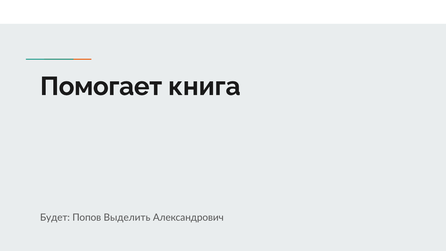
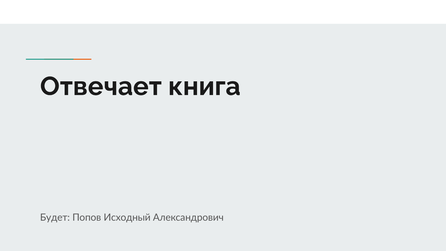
Помогает: Помогает -> Отвечает
Выделить: Выделить -> Исходный
